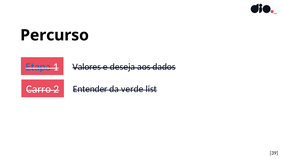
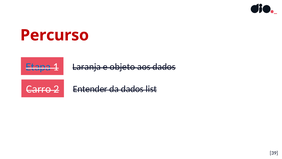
Percurso colour: black -> red
Valores: Valores -> Laranja
deseja: deseja -> objeto
da verde: verde -> dados
